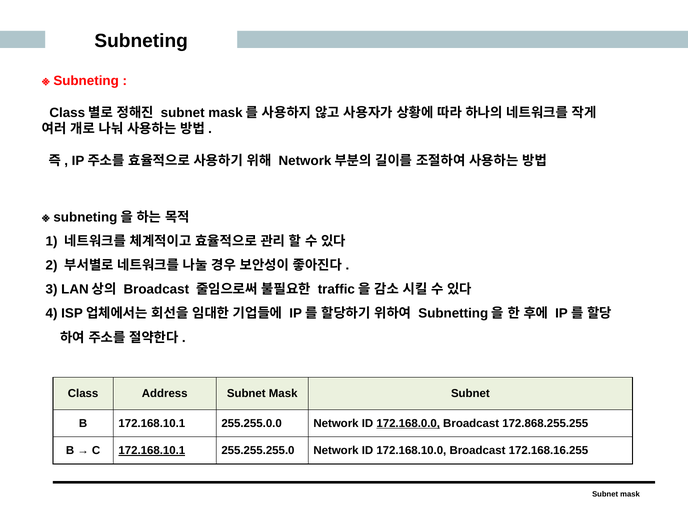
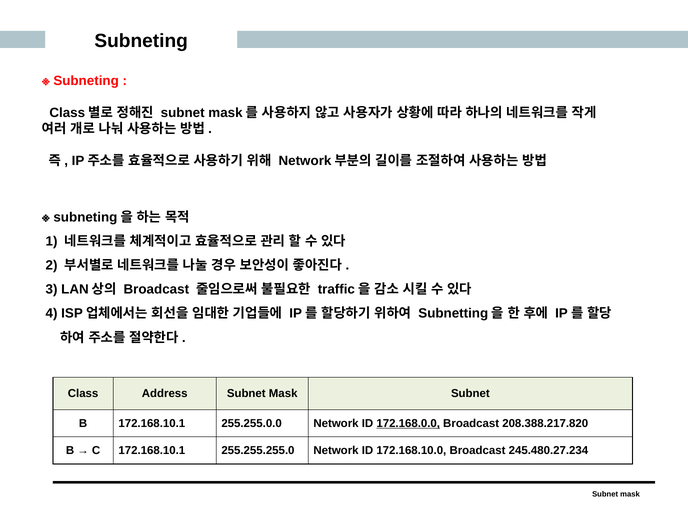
172.868.255.255: 172.868.255.255 -> 208.388.217.820
172.168.10.1 at (152, 451) underline: present -> none
172.168.16.255: 172.168.16.255 -> 245.480.27.234
